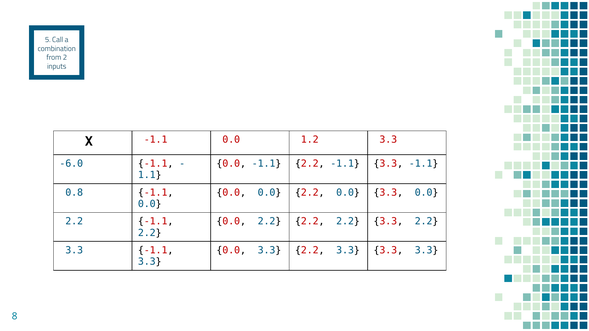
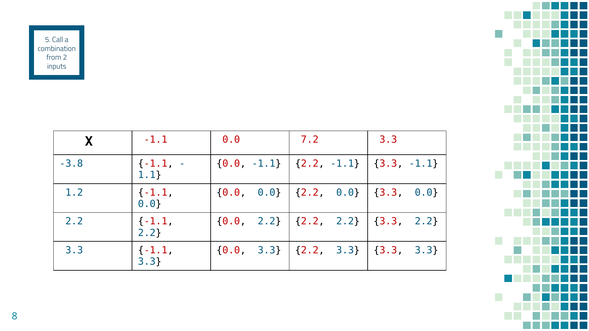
1.2: 1.2 -> 7.2
-6.0: -6.0 -> -3.8
0.8: 0.8 -> 1.2
